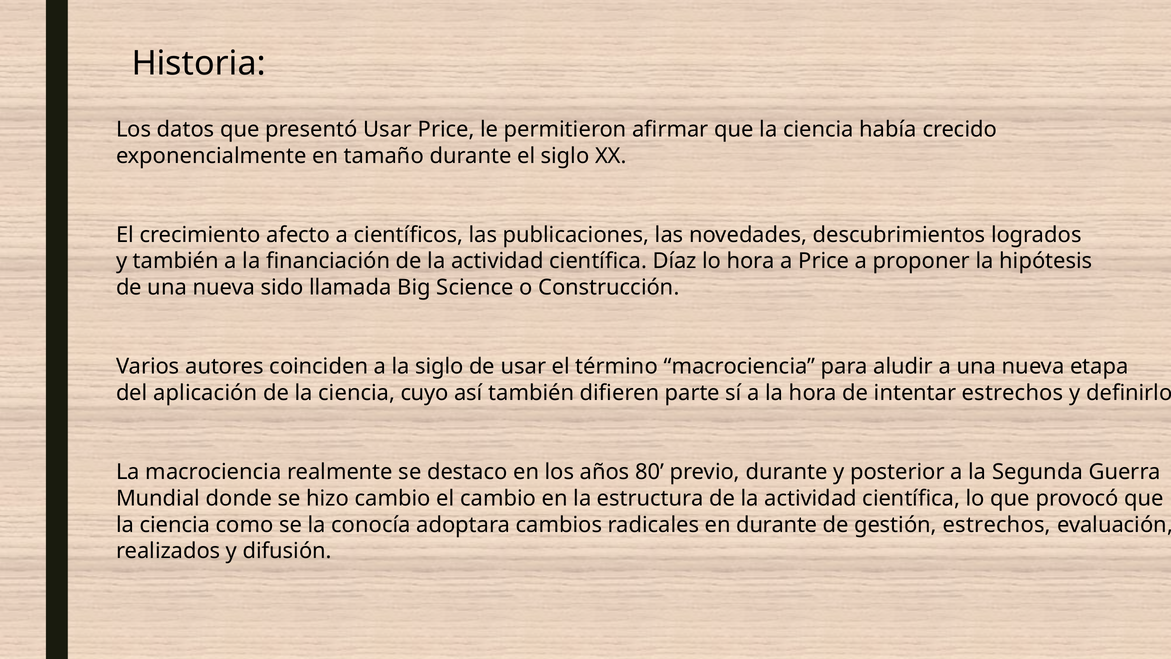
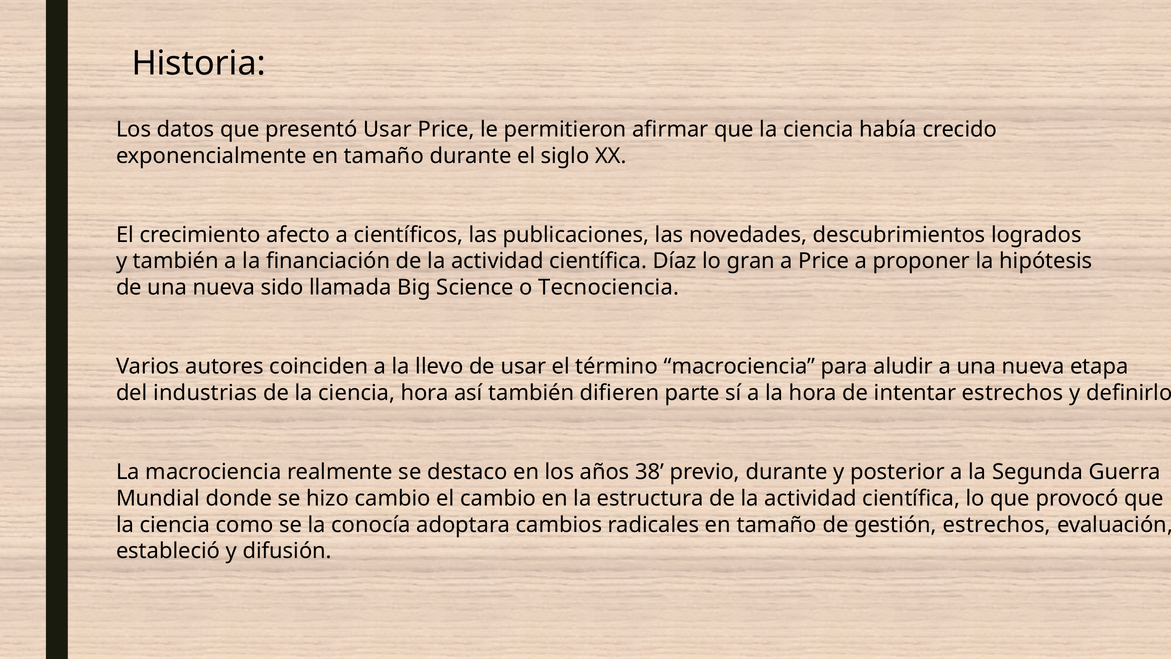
lo hora: hora -> gran
Construcción: Construcción -> Tecnociencia
la siglo: siglo -> llevo
aplicación: aplicación -> industrias
ciencia cuyo: cuyo -> hora
80: 80 -> 38
radicales en durante: durante -> tamaño
realizados: realizados -> estableció
